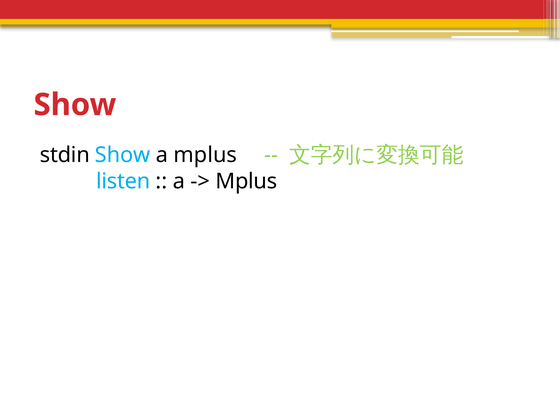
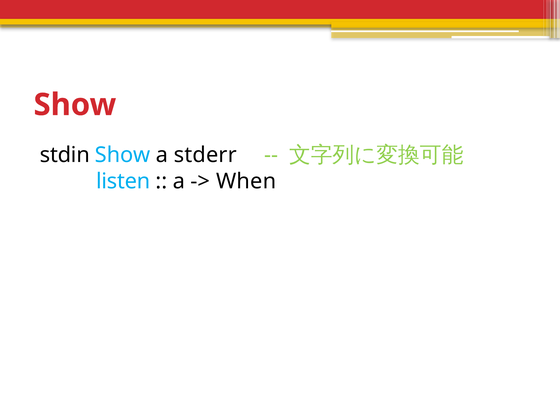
a mplus: mplus -> stderr
Mplus at (246, 181): Mplus -> When
